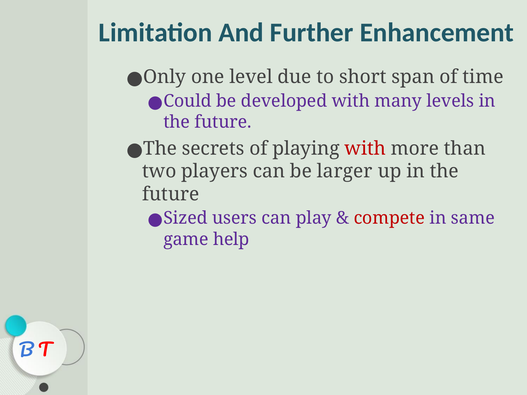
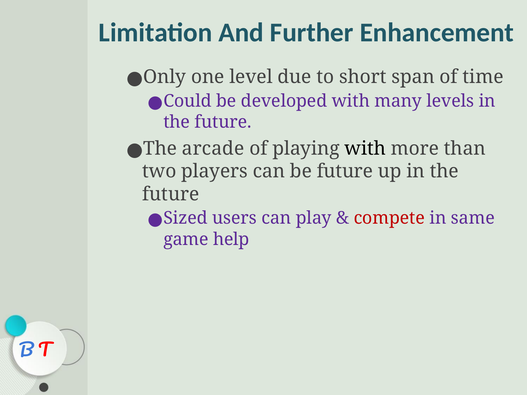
secrets: secrets -> arcade
with at (365, 149) colour: red -> black
be larger: larger -> future
